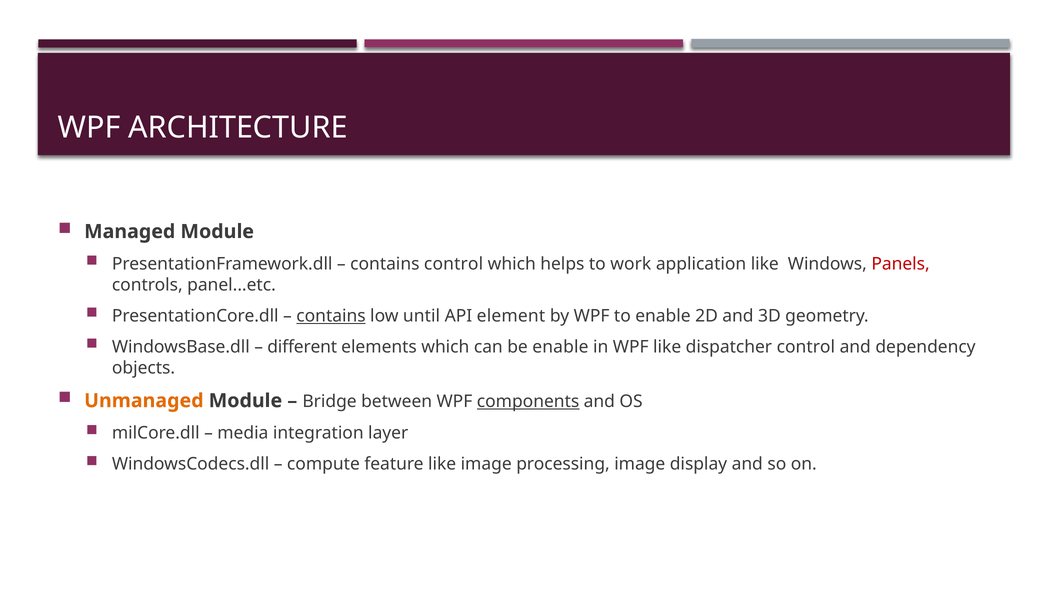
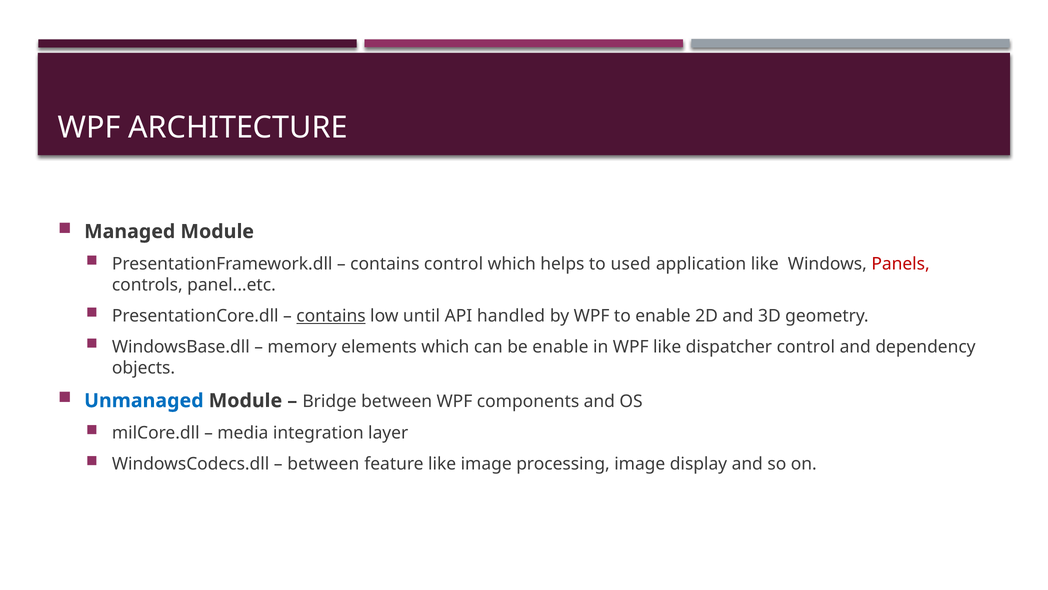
work: work -> used
element: element -> handled
different: different -> memory
Unmanaged colour: orange -> blue
components underline: present -> none
compute at (323, 464): compute -> between
